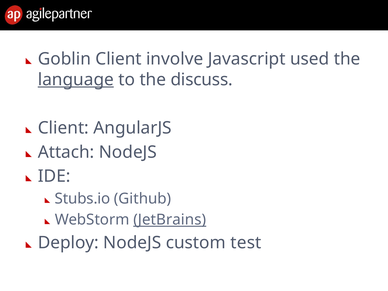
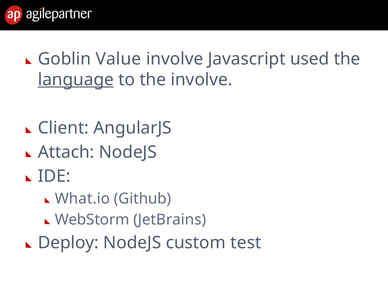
Goblin Client: Client -> Value
the discuss: discuss -> involve
Stubs.io: Stubs.io -> What.io
JetBrains underline: present -> none
